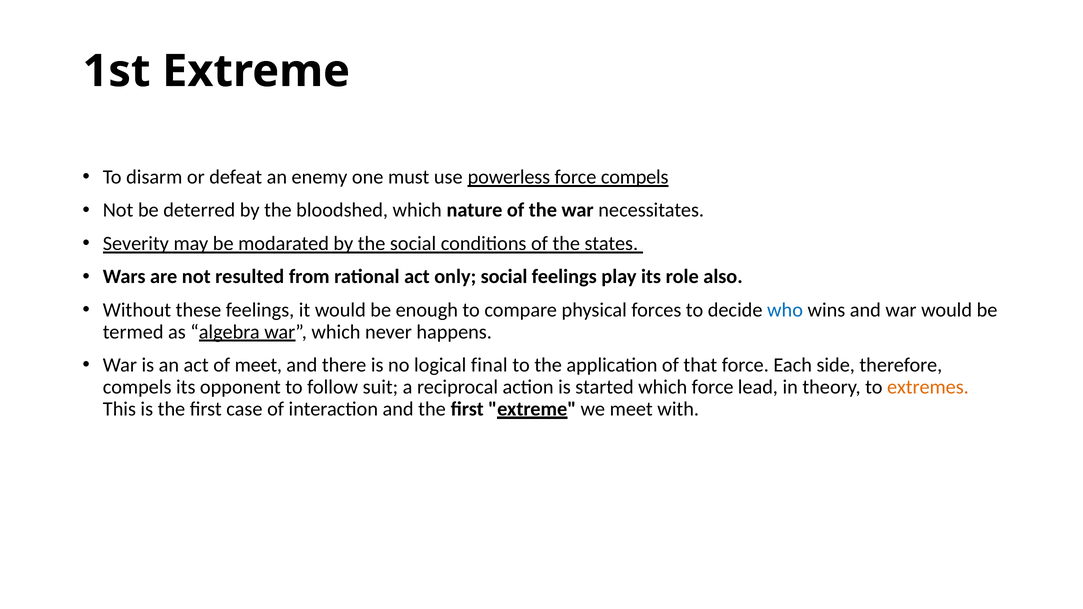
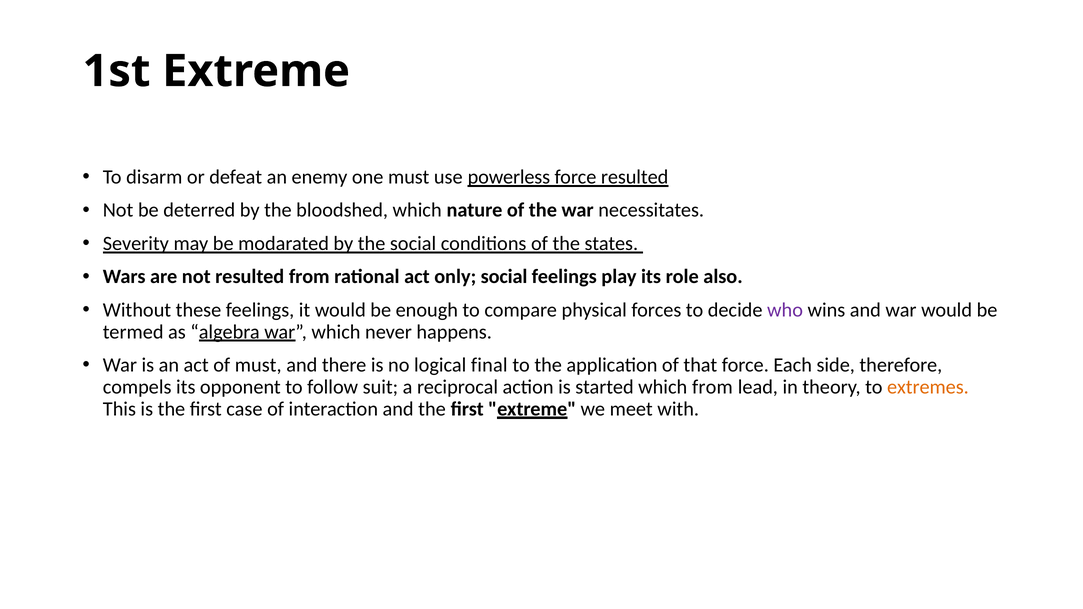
force compels: compels -> resulted
who colour: blue -> purple
of meet: meet -> must
which force: force -> from
